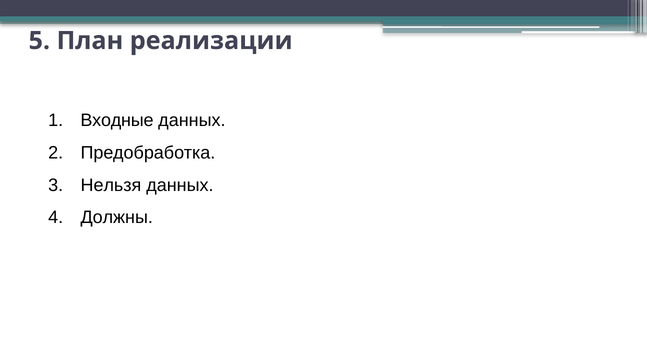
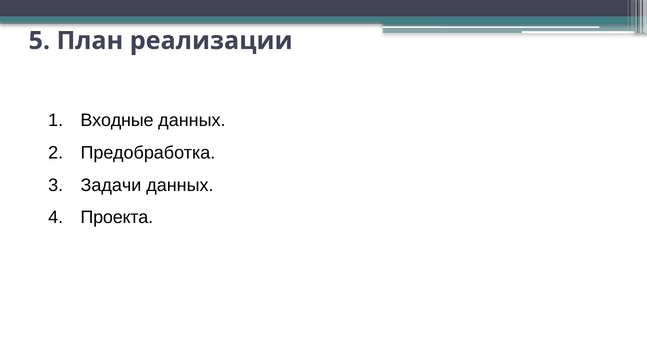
Нельзя: Нельзя -> Задачи
Должны: Должны -> Проекта
